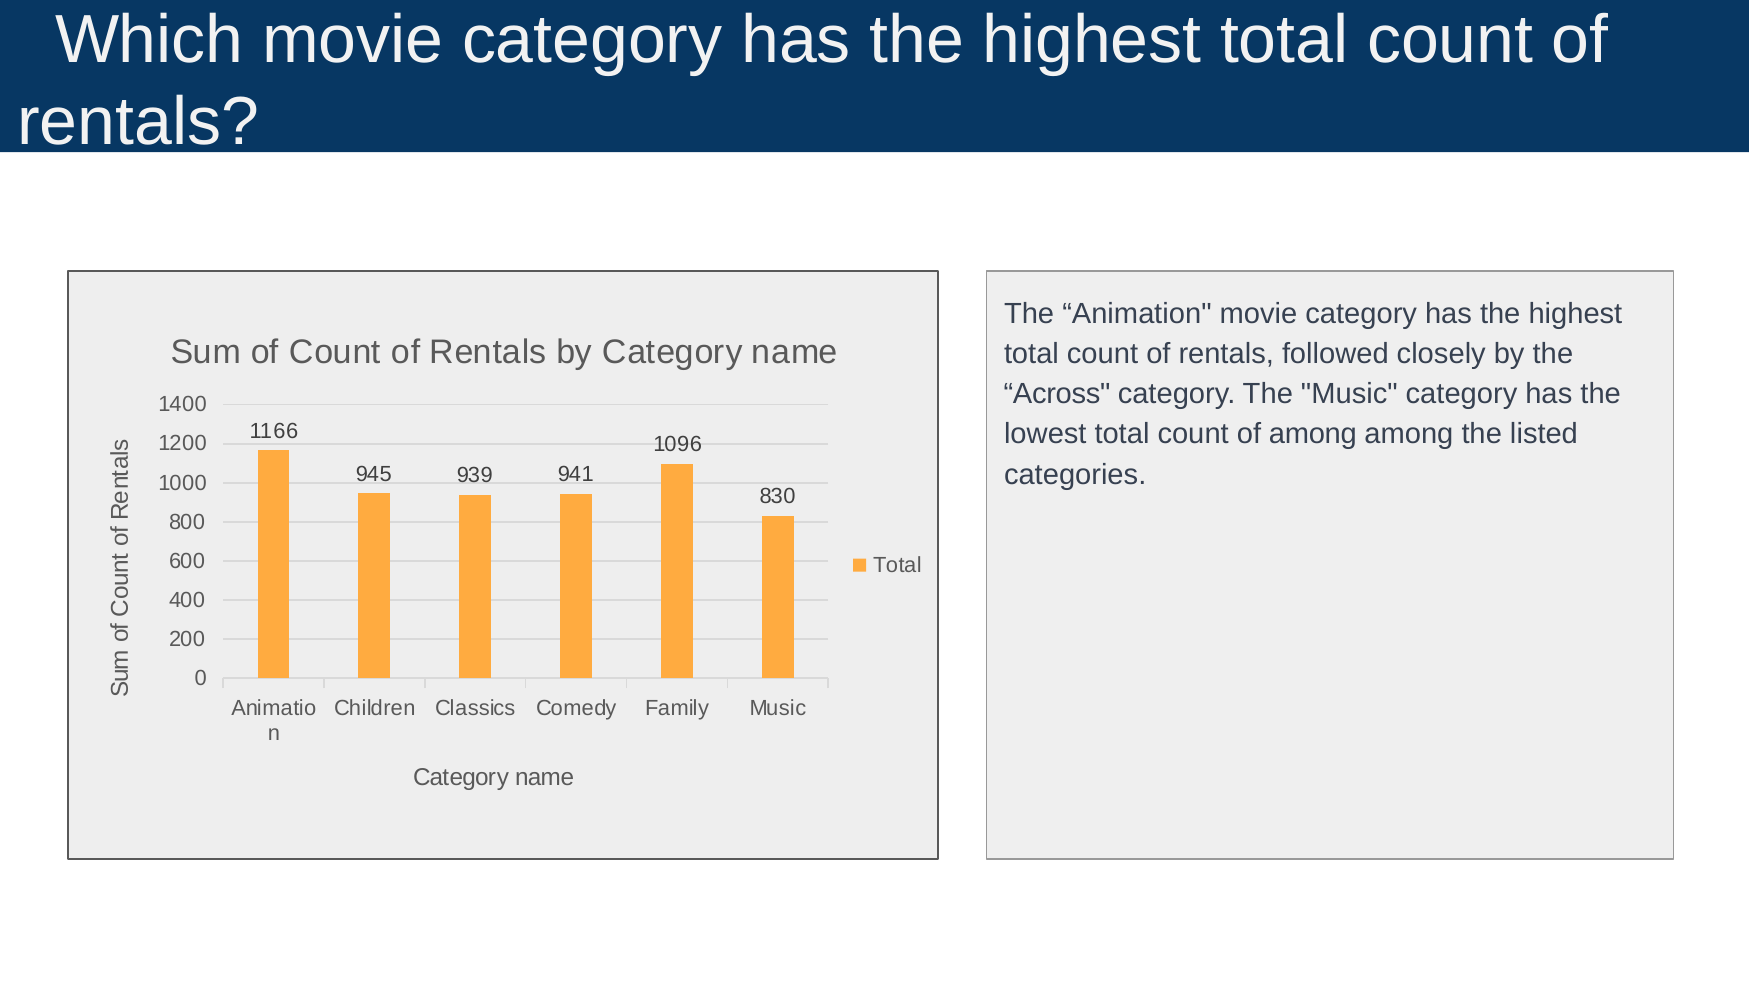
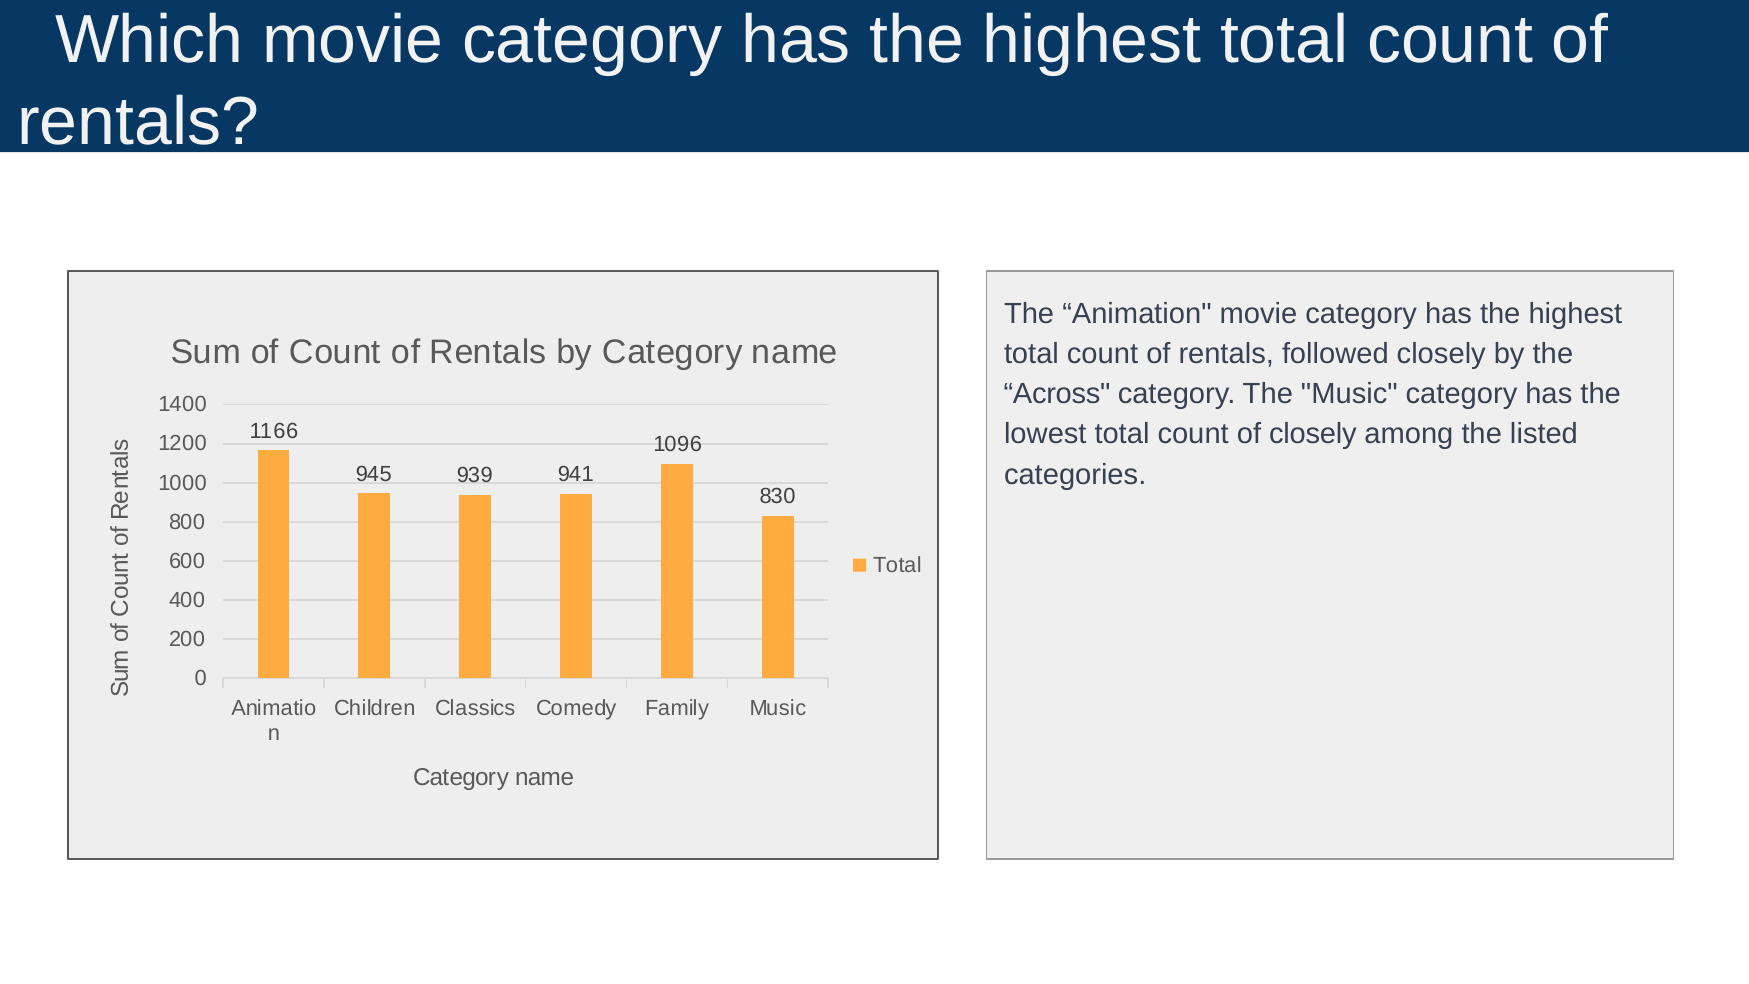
of among: among -> closely
